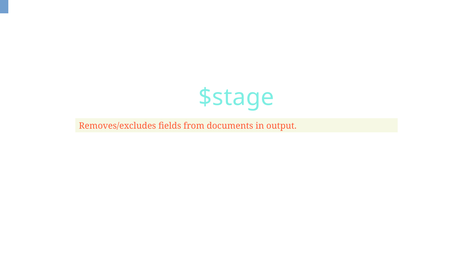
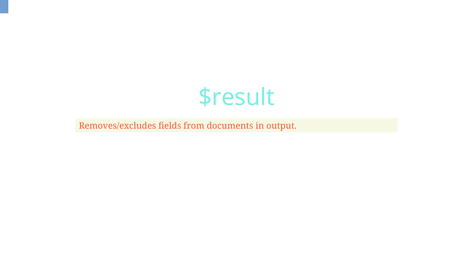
$stage: $stage -> $result
